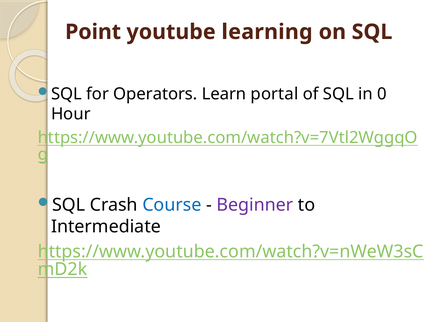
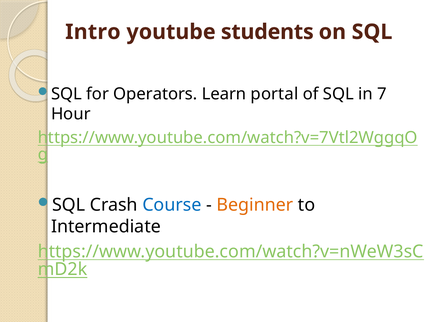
Point: Point -> Intro
learning: learning -> students
0: 0 -> 7
Beginner colour: purple -> orange
